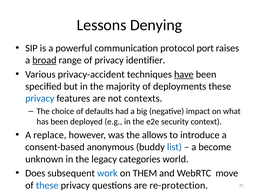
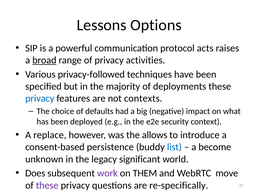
Denying: Denying -> Options
port: port -> acts
identifier: identifier -> activities
privacy-accident: privacy-accident -> privacy-followed
have underline: present -> none
anonymous: anonymous -> persistence
categories: categories -> significant
work colour: blue -> purple
these at (47, 186) colour: blue -> purple
re-protection: re-protection -> re-specifically
